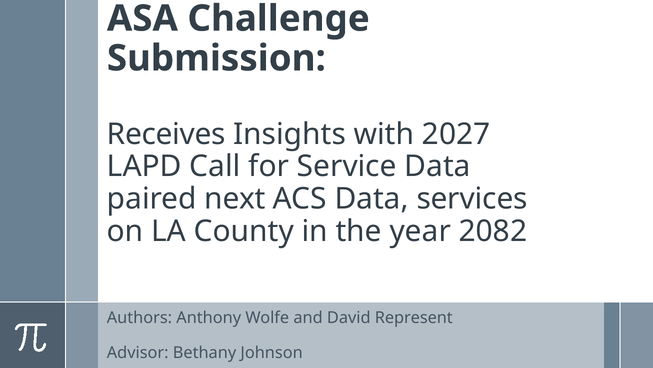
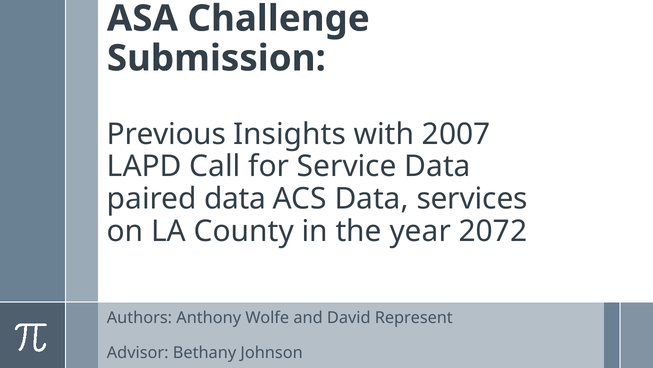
Receives: Receives -> Previous
2027: 2027 -> 2007
paired next: next -> data
2082: 2082 -> 2072
